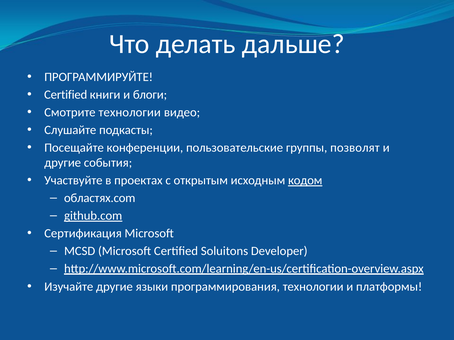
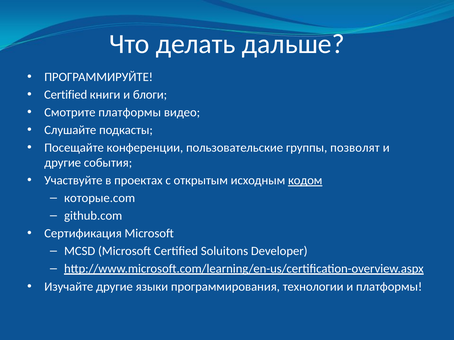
Смотрите технологии: технологии -> платформы
областях.com: областях.com -> которые.com
github.com underline: present -> none
